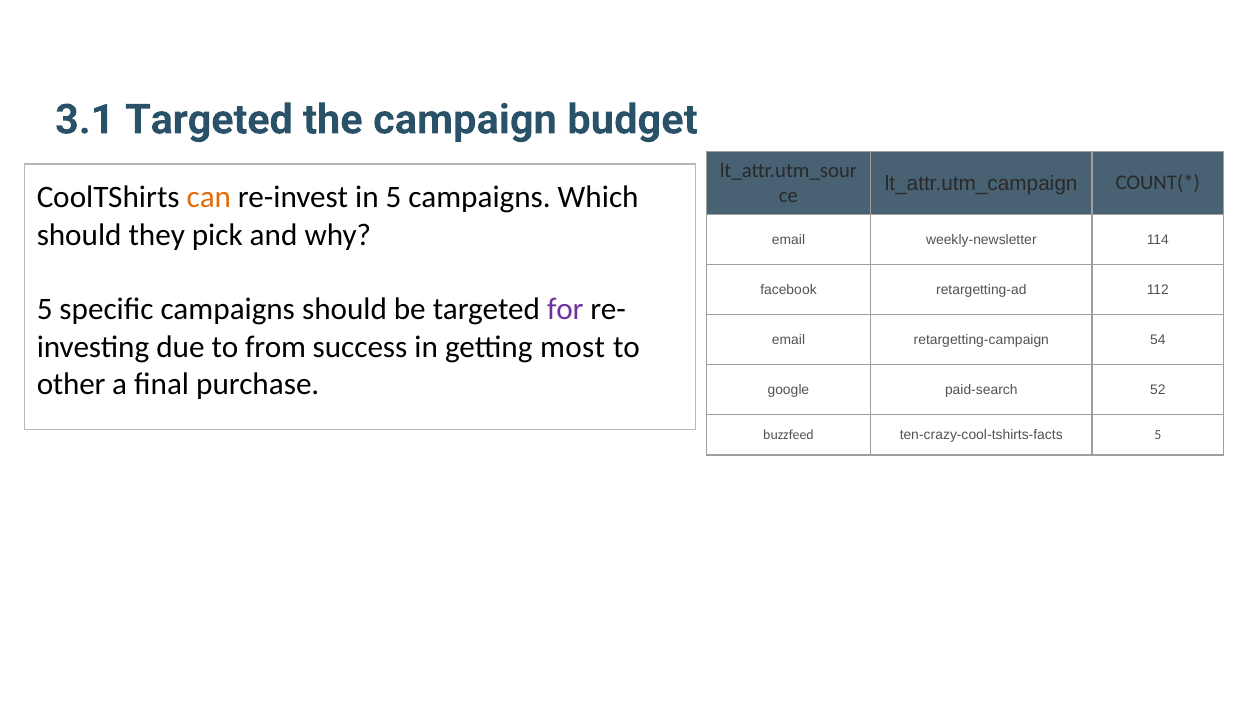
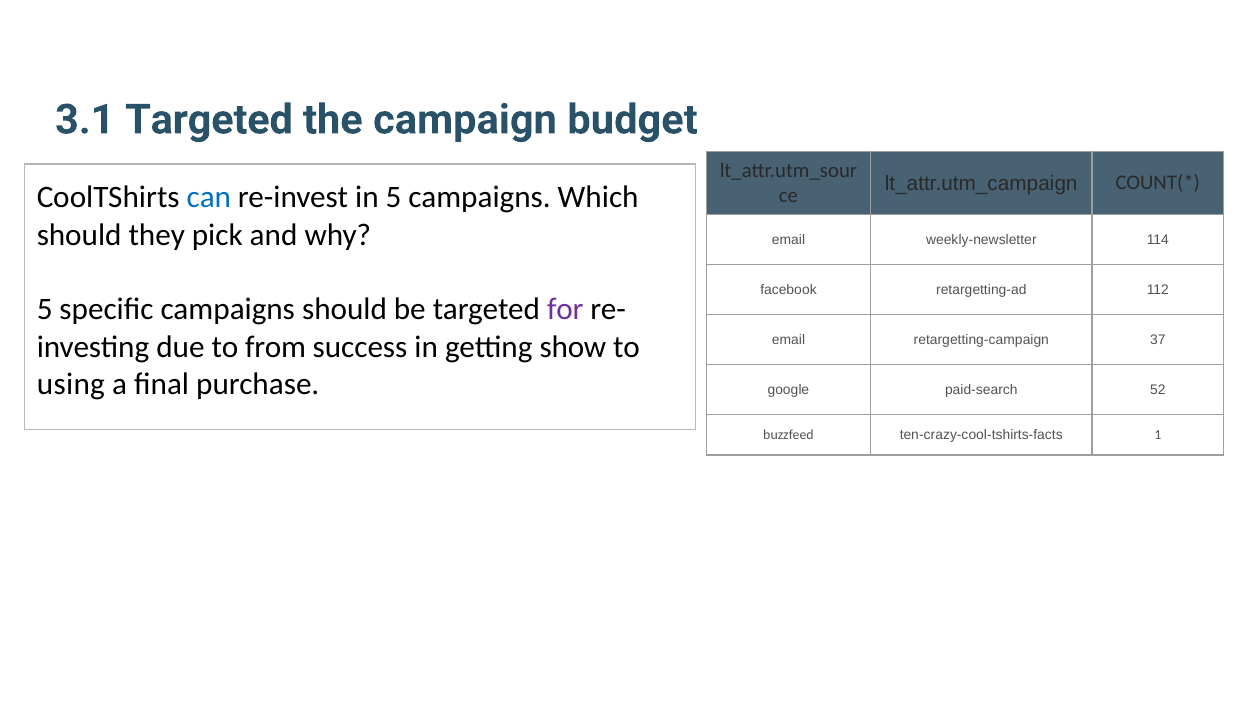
can colour: orange -> blue
54: 54 -> 37
most: most -> show
other: other -> using
ten-crazy-cool-tshirts-facts 5: 5 -> 1
